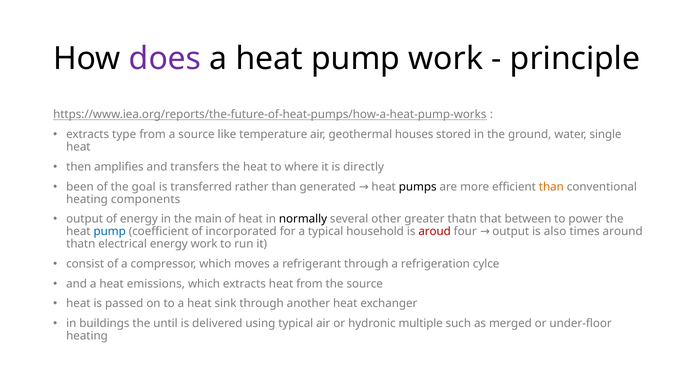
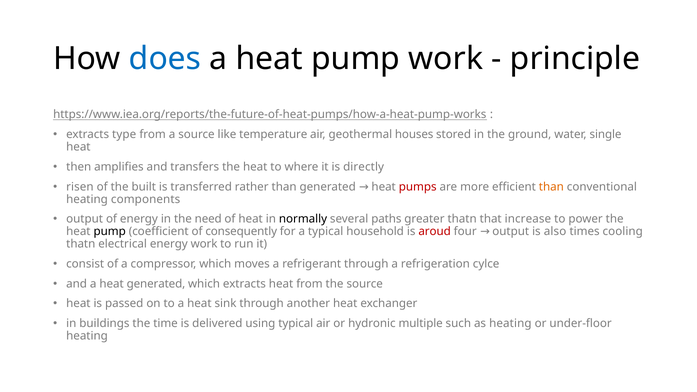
does colour: purple -> blue
been: been -> risen
goal: goal -> built
pumps colour: black -> red
main: main -> need
other: other -> paths
between: between -> increase
pump at (110, 232) colour: blue -> black
incorporated: incorporated -> consequently
around: around -> cooling
heat emissions: emissions -> generated
until: until -> time
as merged: merged -> heating
